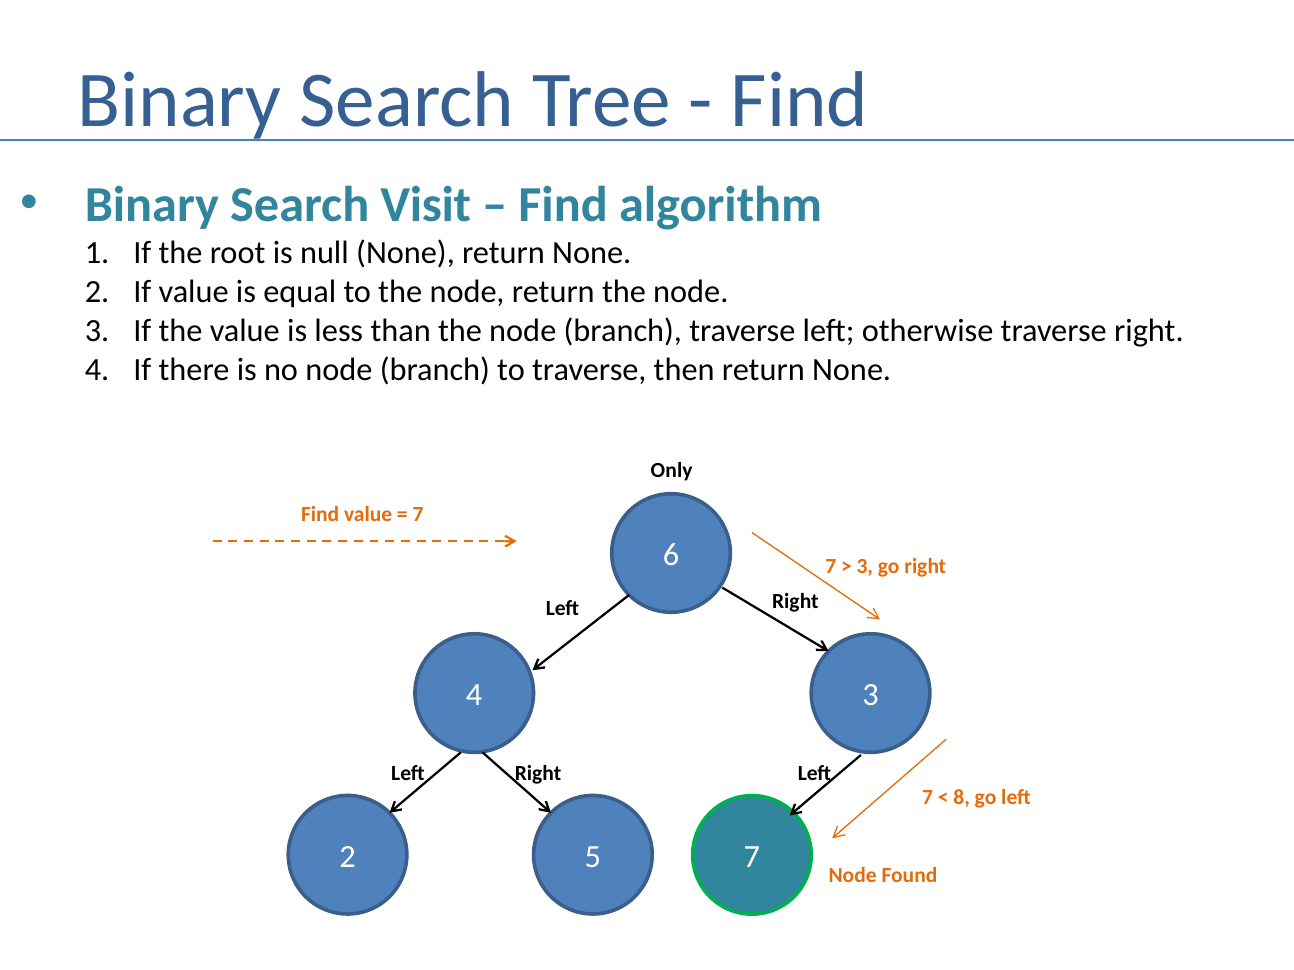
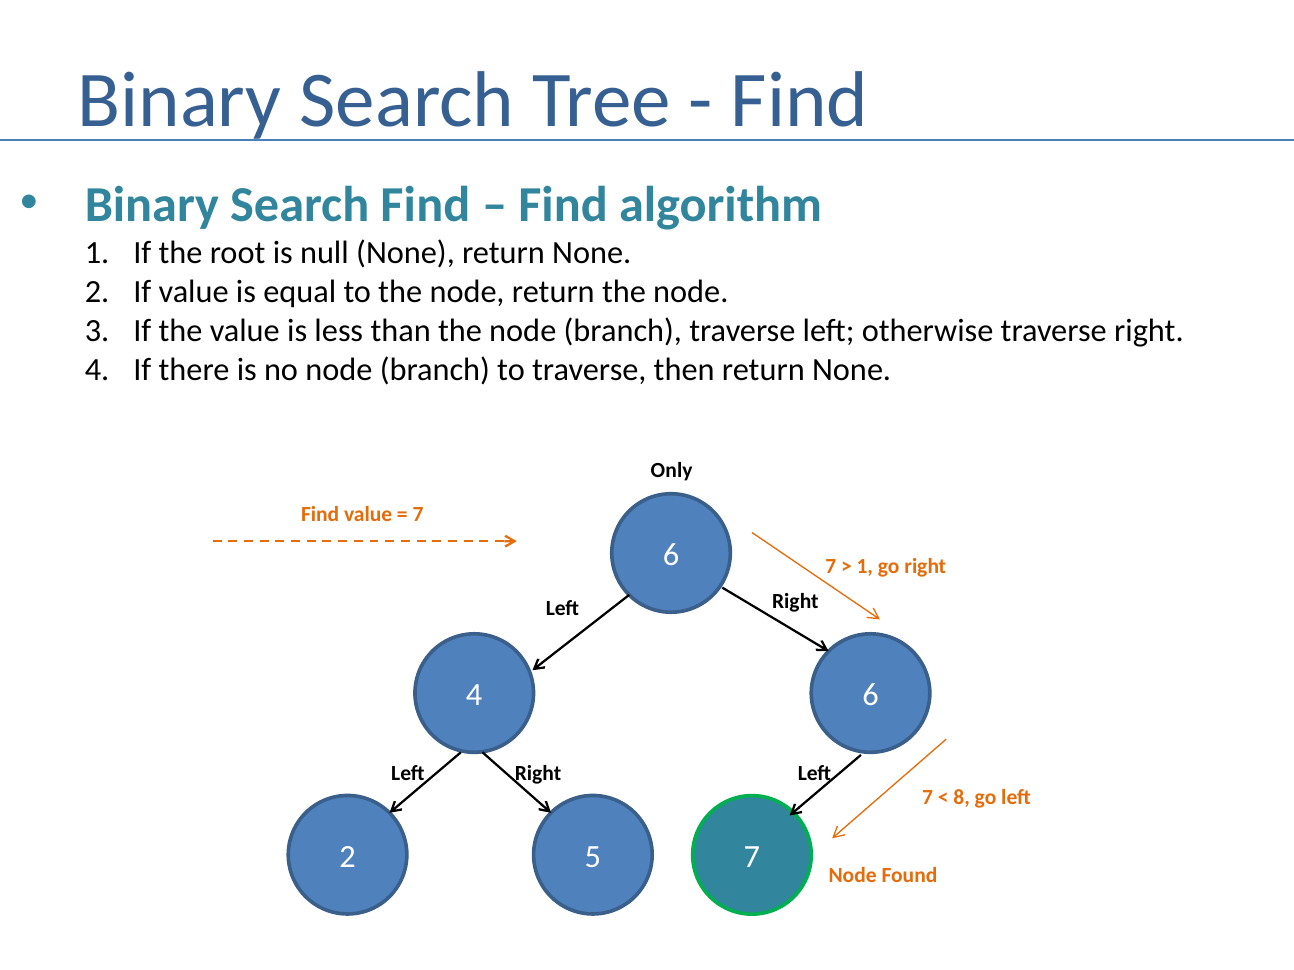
Search Visit: Visit -> Find
3 at (865, 567): 3 -> 1
4 3: 3 -> 6
